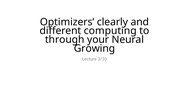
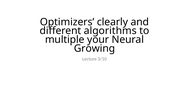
computing: computing -> algorithms
through: through -> multiple
